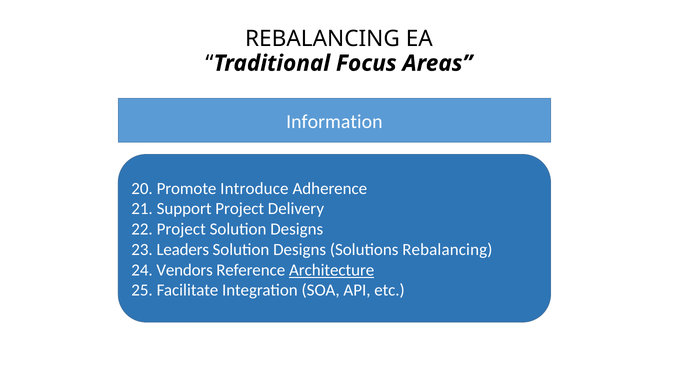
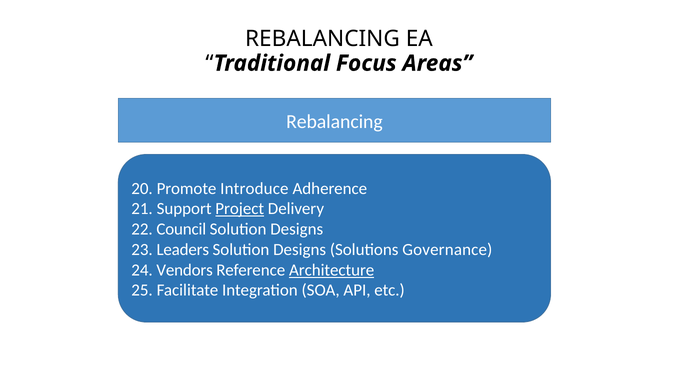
Information at (334, 121): Information -> Rebalancing
Project at (240, 209) underline: none -> present
22 Project: Project -> Council
Solutions Rebalancing: Rebalancing -> Governance
